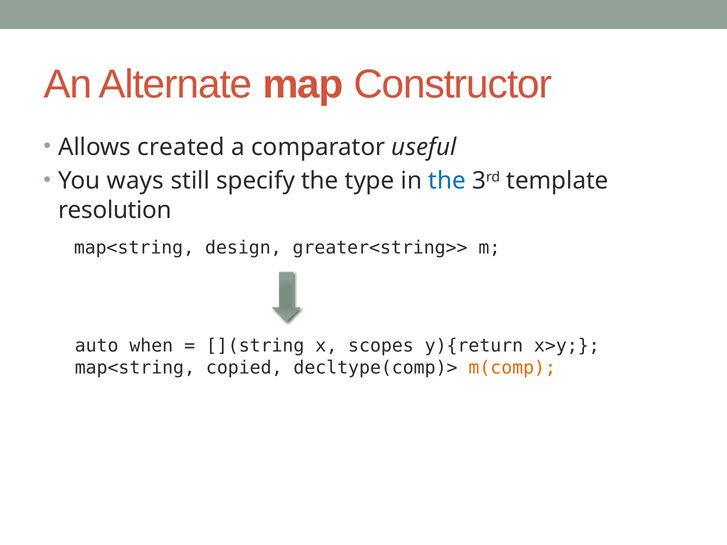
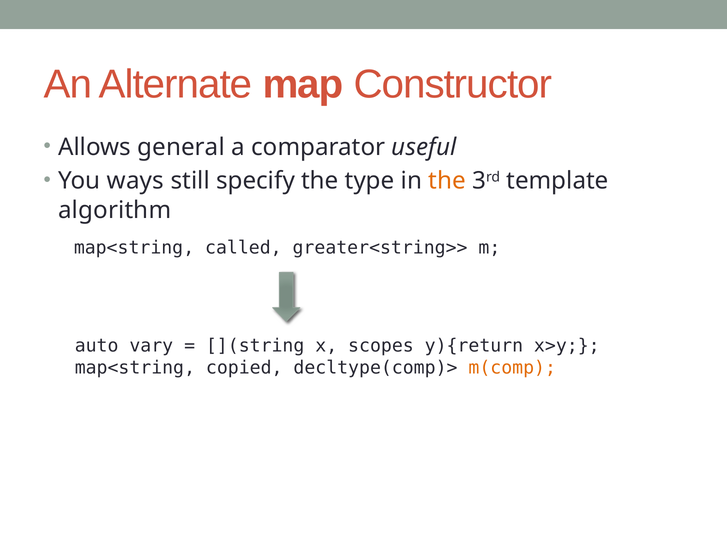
created: created -> general
the at (447, 181) colour: blue -> orange
resolution: resolution -> algorithm
design: design -> called
when: when -> vary
